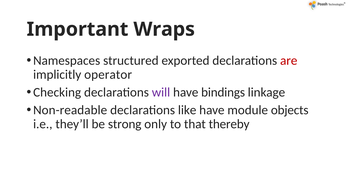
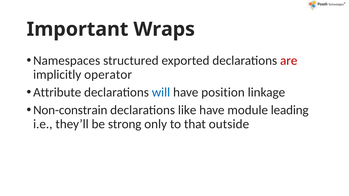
Checking: Checking -> Attribute
will colour: purple -> blue
bindings: bindings -> position
Non-readable: Non-readable -> Non-constrain
objects: objects -> leading
thereby: thereby -> outside
